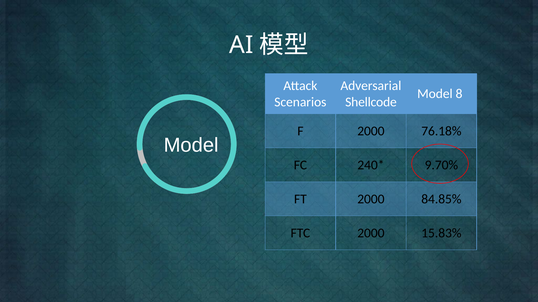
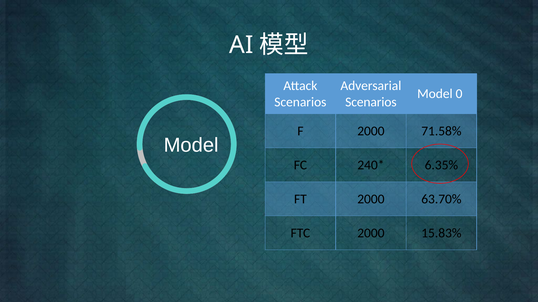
8: 8 -> 0
Shellcode at (371, 102): Shellcode -> Scenarios
76.18%: 76.18% -> 71.58%
9.70%: 9.70% -> 6.35%
84.85%: 84.85% -> 63.70%
